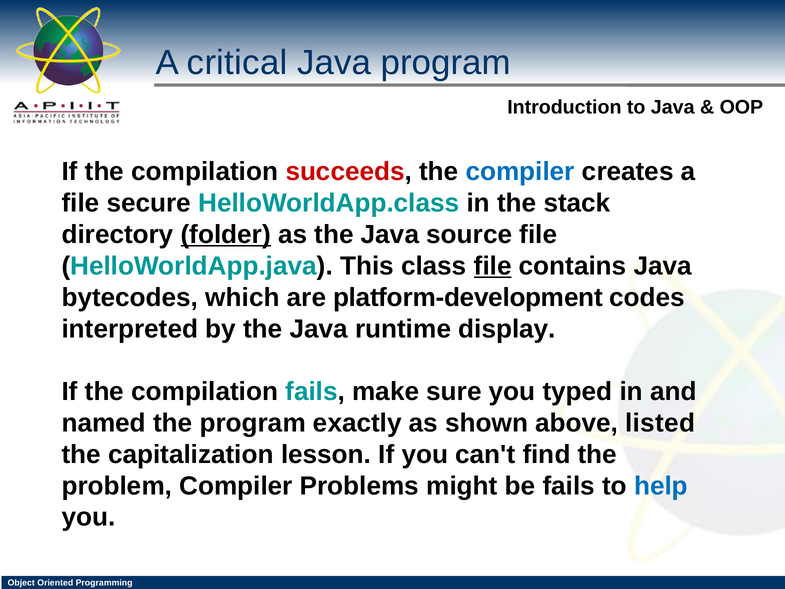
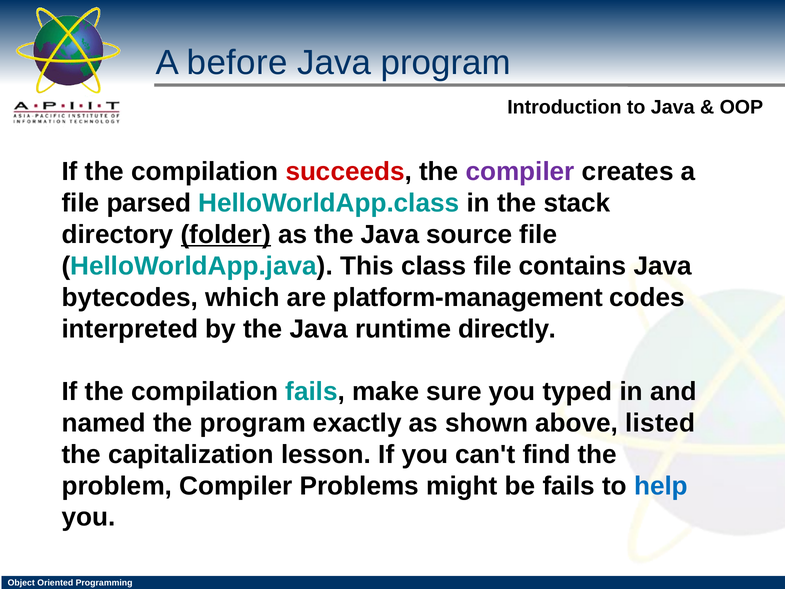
critical: critical -> before
compiler at (520, 172) colour: blue -> purple
secure: secure -> parsed
file at (493, 266) underline: present -> none
platform-development: platform-development -> platform-management
display: display -> directly
